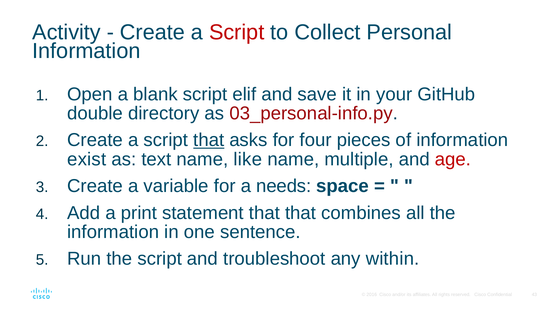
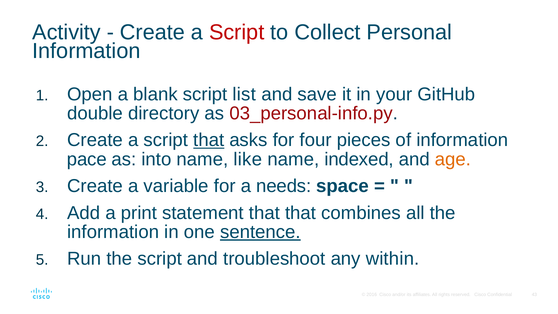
elif: elif -> list
exist: exist -> pace
text: text -> into
multiple: multiple -> indexed
age colour: red -> orange
sentence underline: none -> present
